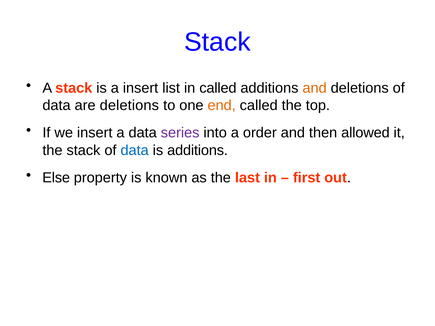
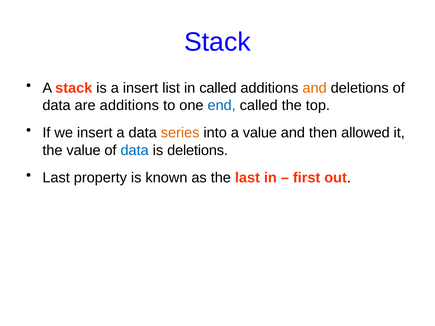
are deletions: deletions -> additions
end colour: orange -> blue
series colour: purple -> orange
a order: order -> value
the stack: stack -> value
is additions: additions -> deletions
Else at (56, 178): Else -> Last
